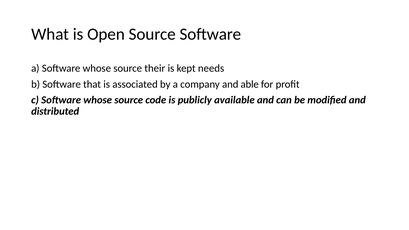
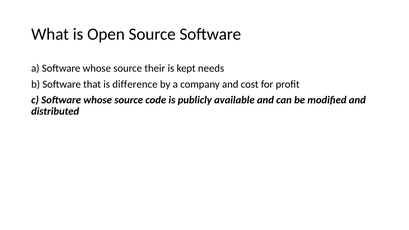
associated: associated -> difference
able: able -> cost
